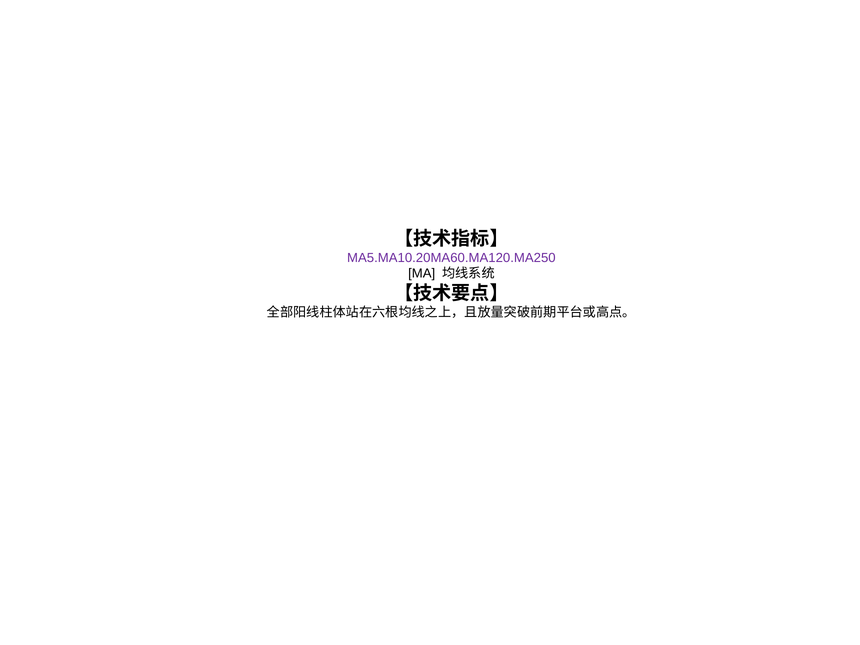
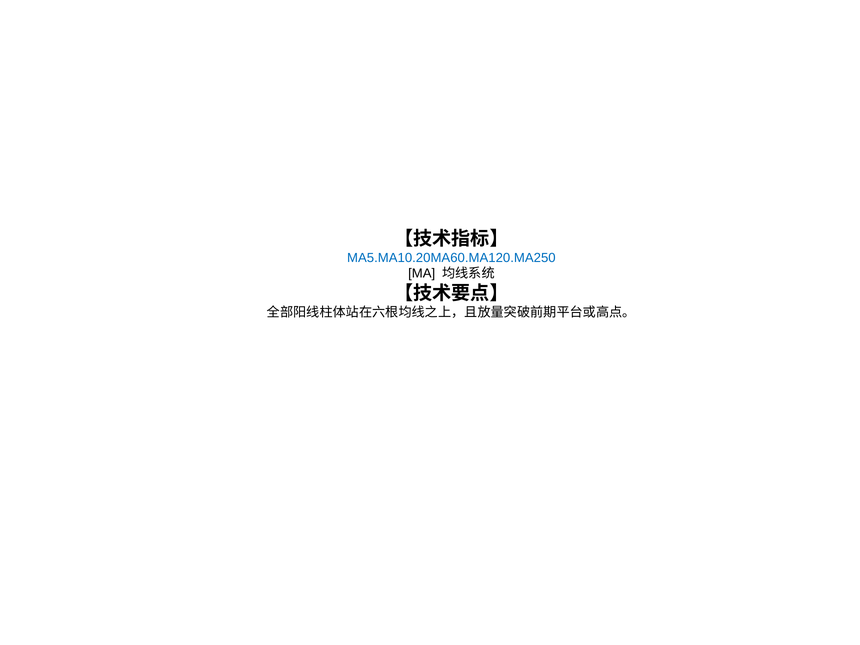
MA5.MA10.20MA60.MA120.MA250 colour: purple -> blue
